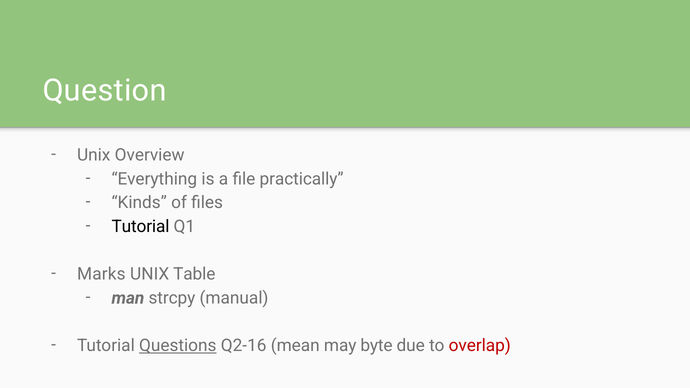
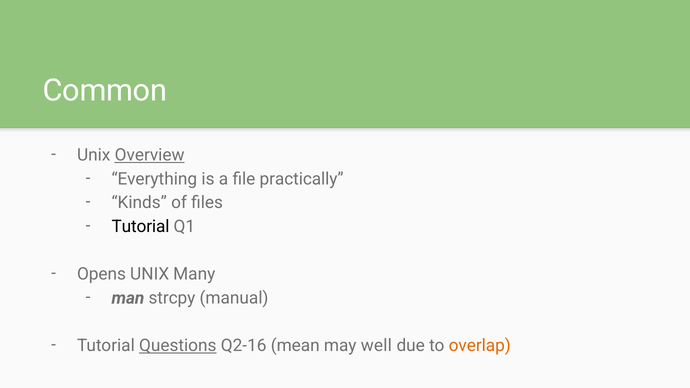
Question: Question -> Common
Overview underline: none -> present
Marks: Marks -> Opens
Table: Table -> Many
byte: byte -> well
overlap colour: red -> orange
